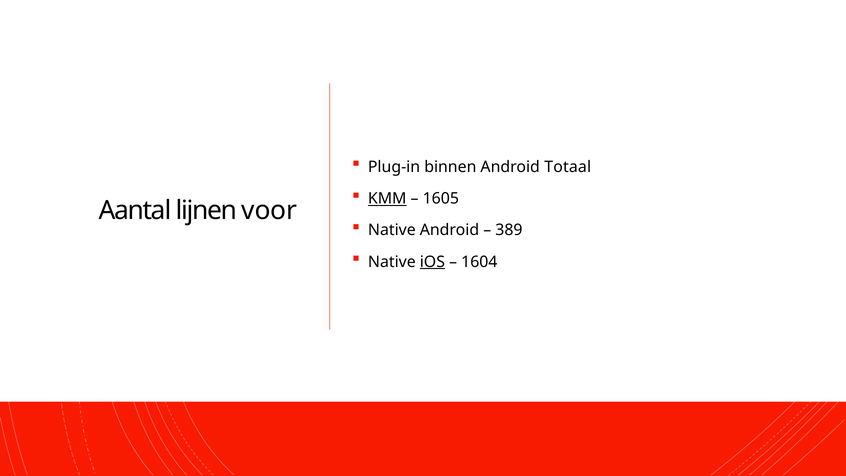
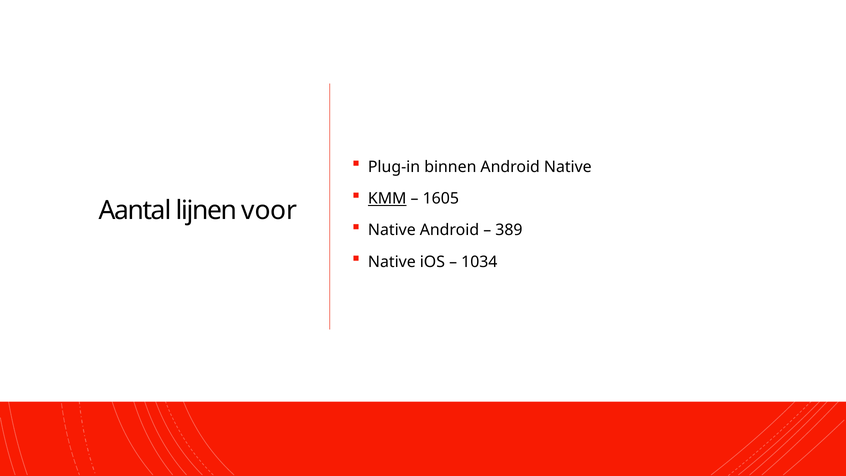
Android Totaal: Totaal -> Native
iOS underline: present -> none
1604: 1604 -> 1034
